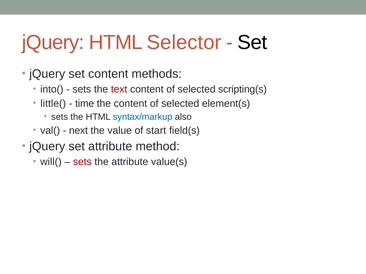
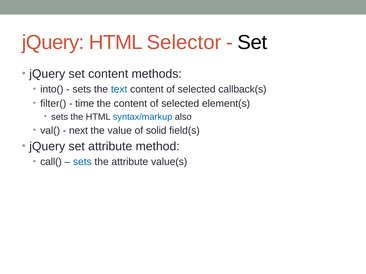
text colour: red -> blue
scripting(s: scripting(s -> callback(s
little(: little( -> filter(
start: start -> solid
will(: will( -> call(
sets at (82, 162) colour: red -> blue
